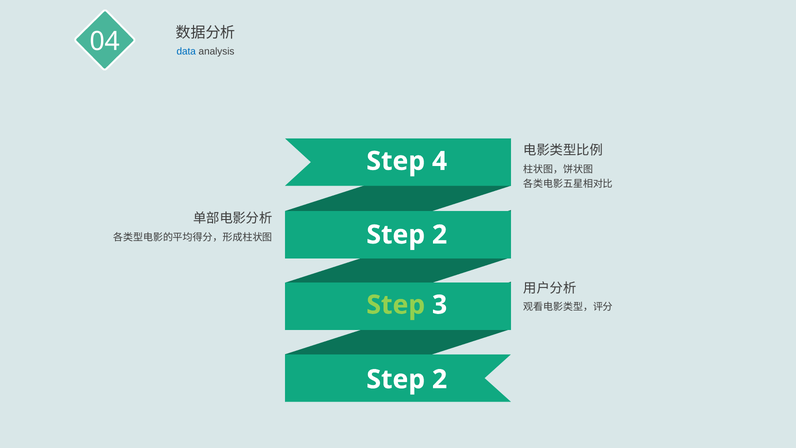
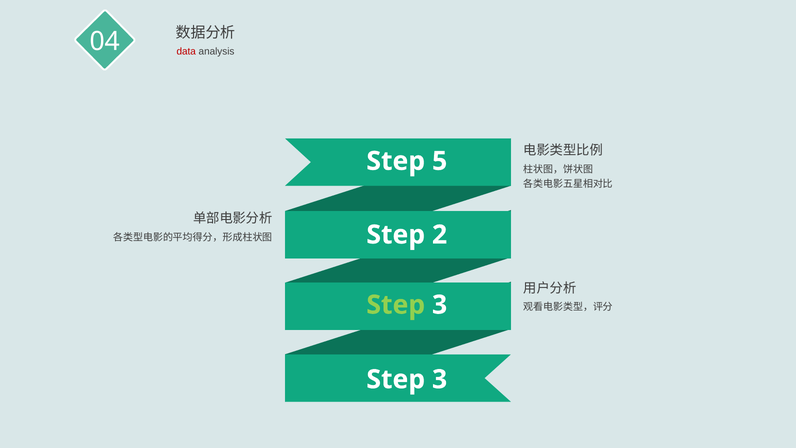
data colour: blue -> red
4: 4 -> 5
2 at (440, 379): 2 -> 3
